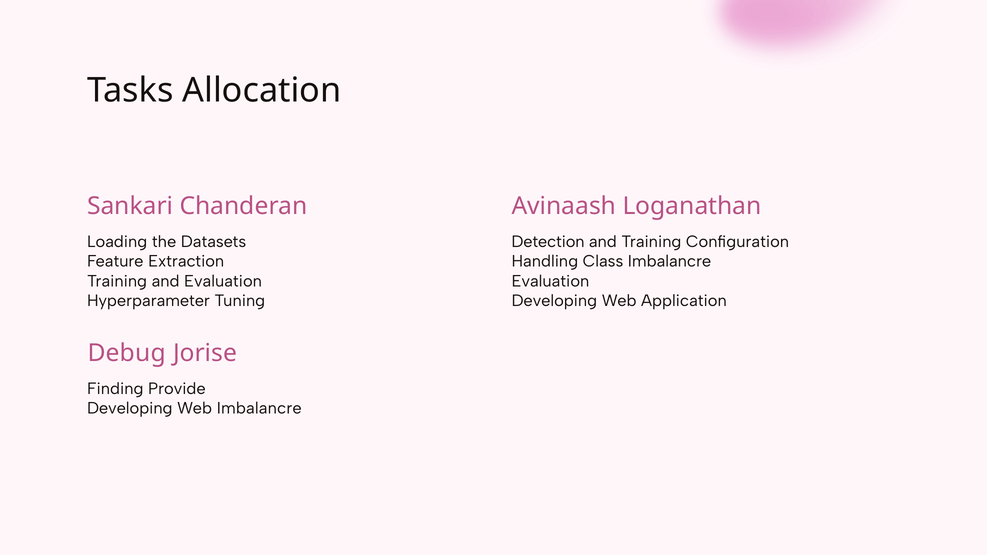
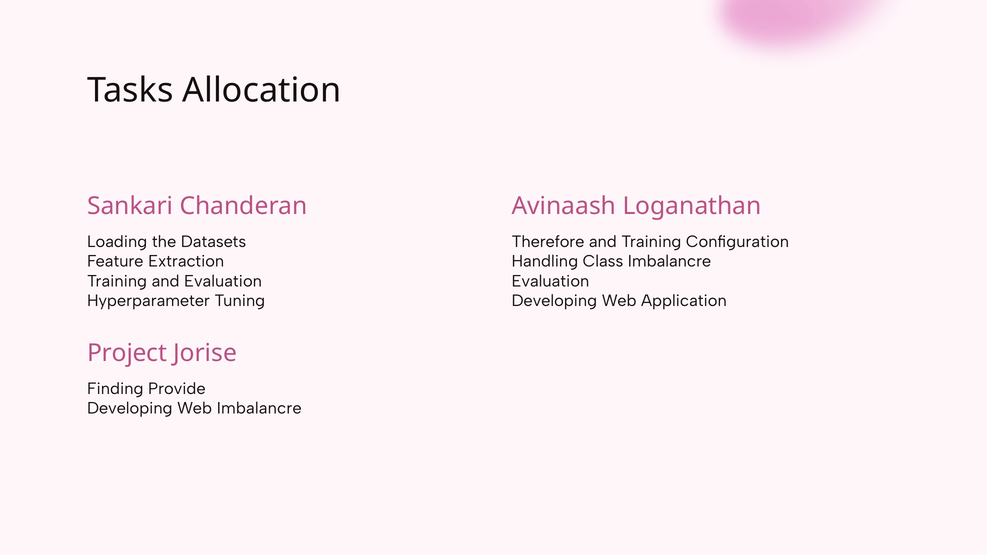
Detection: Detection -> Therefore
Debug: Debug -> Project
